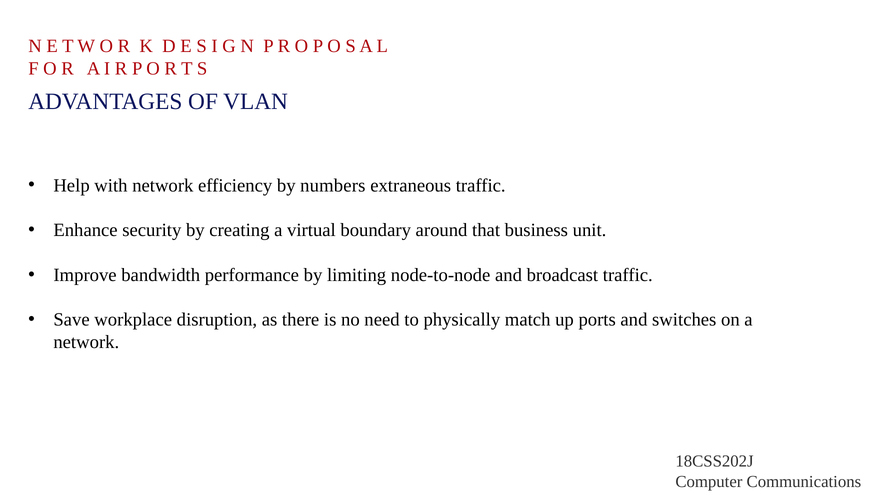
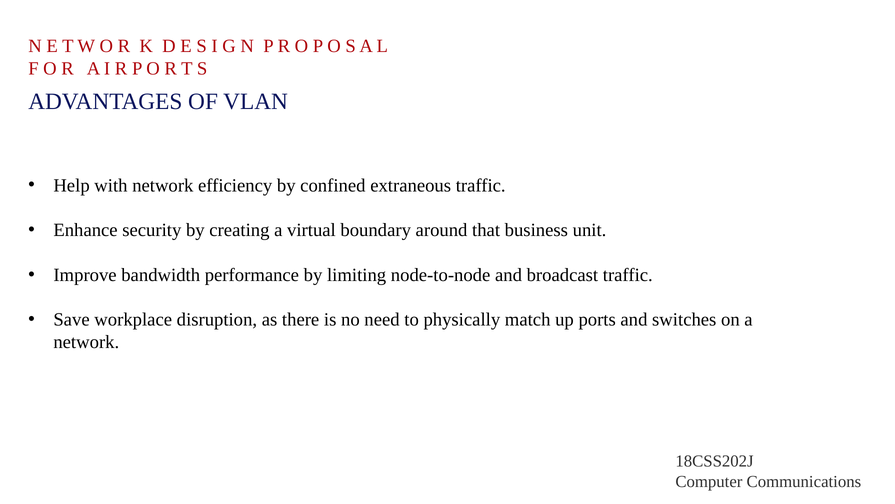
numbers: numbers -> confined
